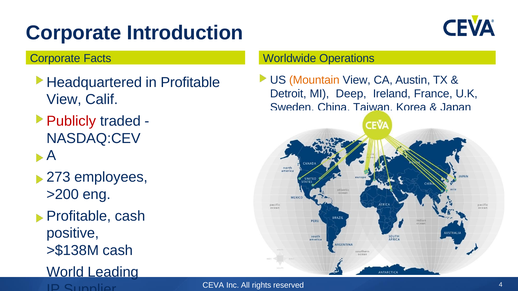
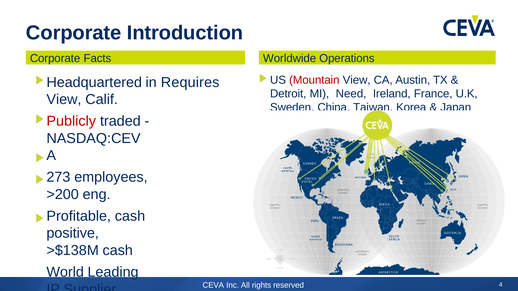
Mountain colour: orange -> red
in Profitable: Profitable -> Requires
Deep: Deep -> Need
